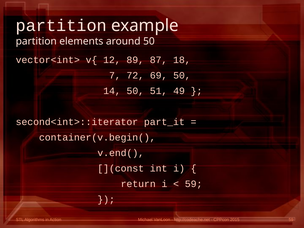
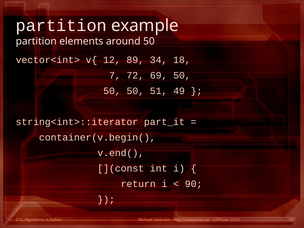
87: 87 -> 34
14 at (112, 91): 14 -> 50
second<int>::iterator: second<int>::iterator -> string<int>::iterator
59 at (194, 184): 59 -> 90
